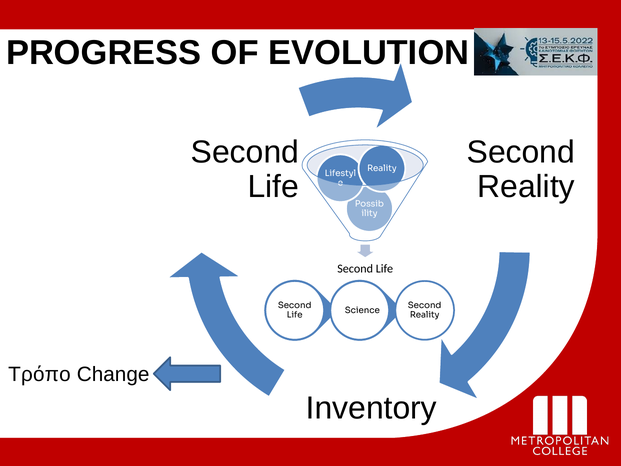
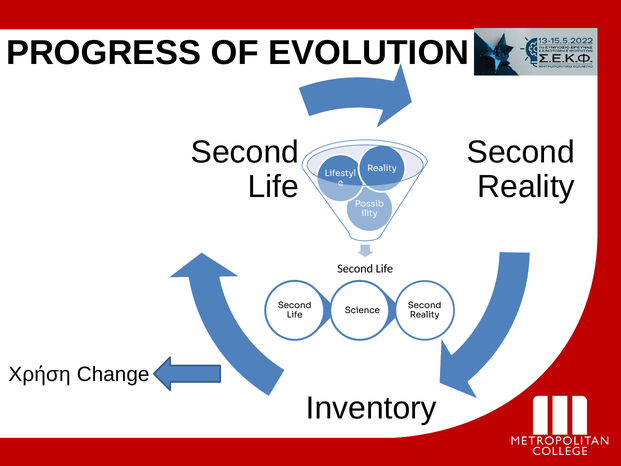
Τρόπο: Τρόπο -> Χρήση
